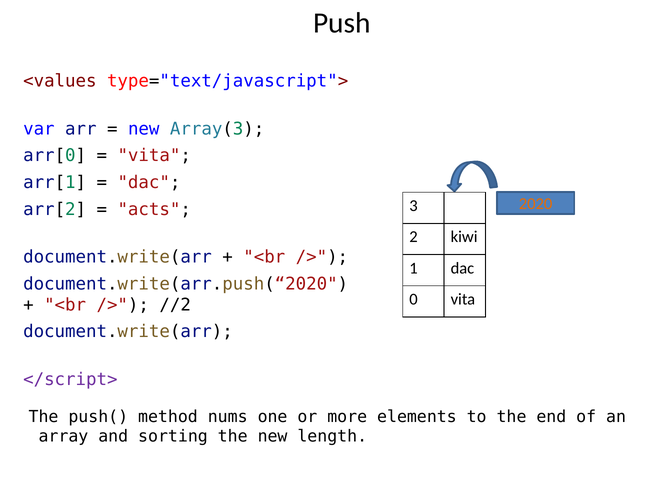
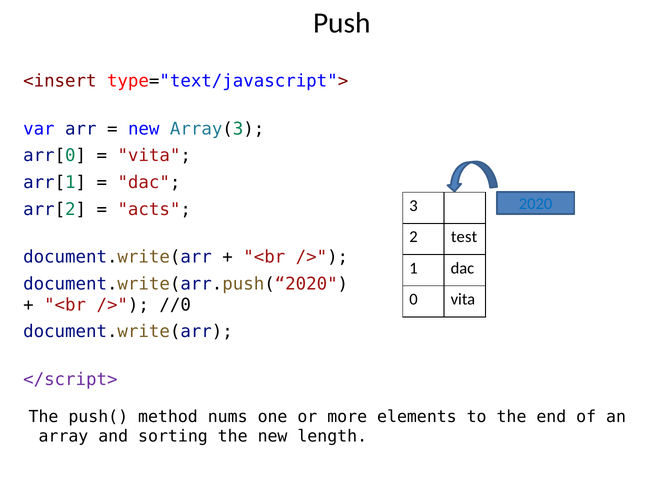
<values: <values -> <insert
2020 colour: orange -> blue
kiwi: kiwi -> test
//2: //2 -> //0
